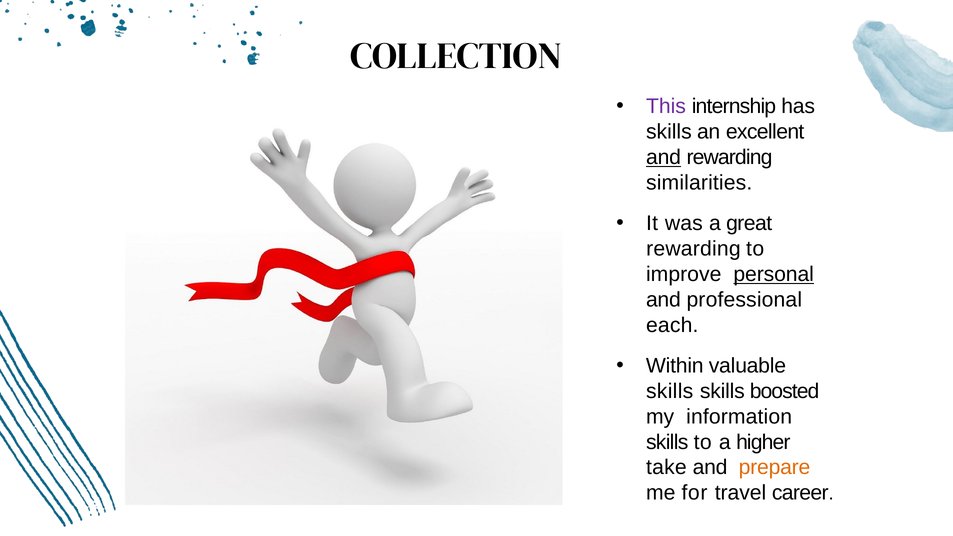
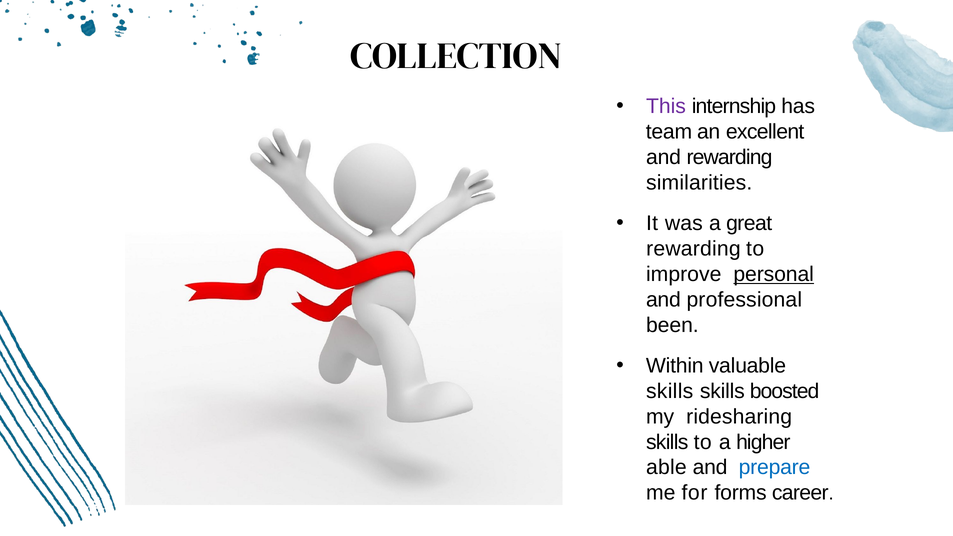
skills at (669, 132): skills -> team
and at (664, 157) underline: present -> none
each: each -> been
information: information -> ridesharing
take: take -> able
prepare colour: orange -> blue
travel: travel -> forms
